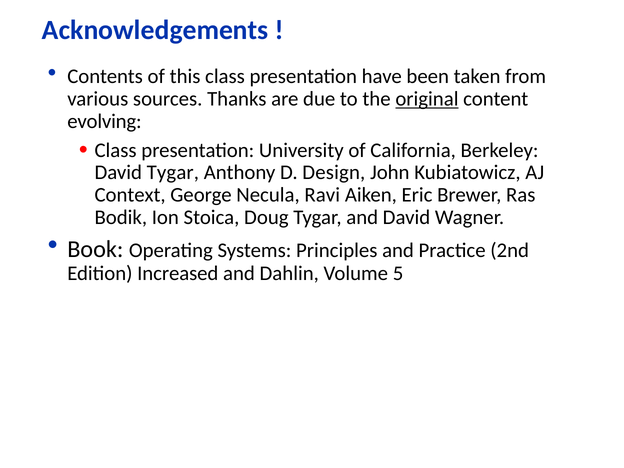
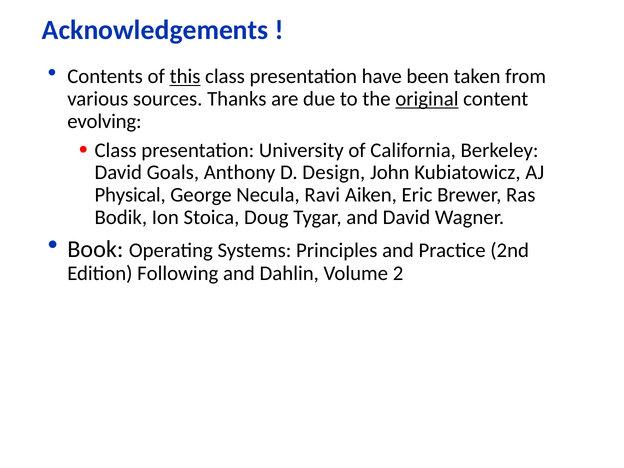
this underline: none -> present
David Tygar: Tygar -> Goals
Context: Context -> Physical
Increased: Increased -> Following
5: 5 -> 2
